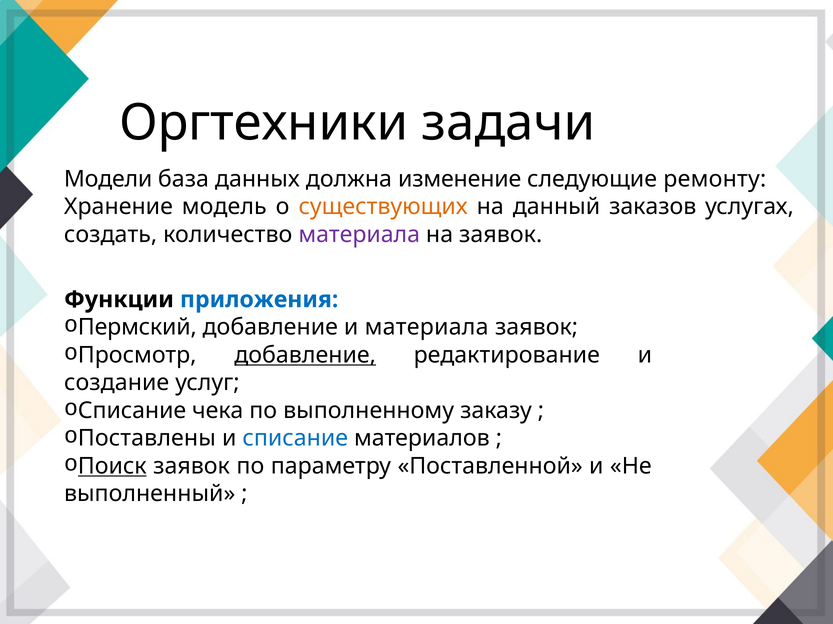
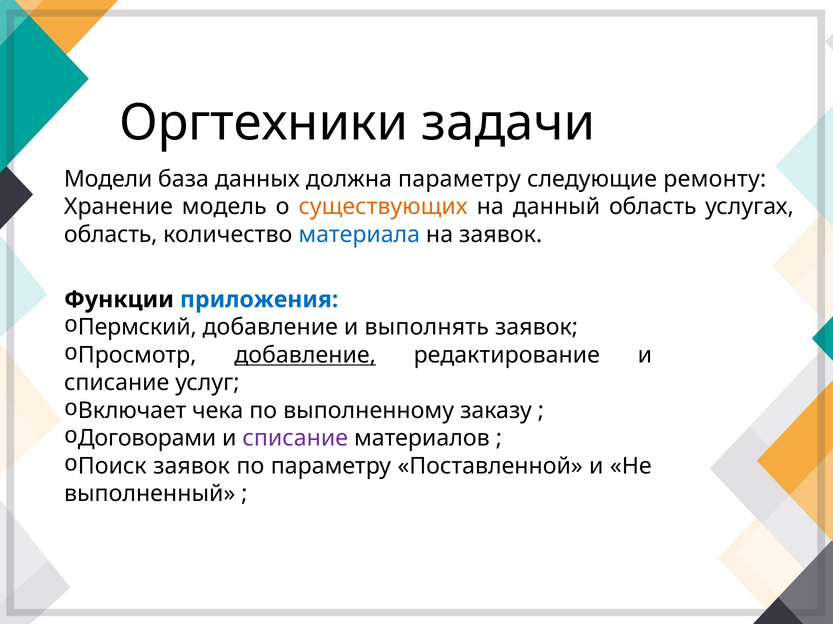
должна изменение: изменение -> параметру
данный заказов: заказов -> область
создать at (111, 235): создать -> область
материала at (359, 235) colour: purple -> blue
и материала: материала -> выполнять
создание at (117, 383): создание -> списание
Списание at (132, 411): Списание -> Включает
Поставлены: Поставлены -> Договорами
списание at (295, 439) colour: blue -> purple
Поиск underline: present -> none
